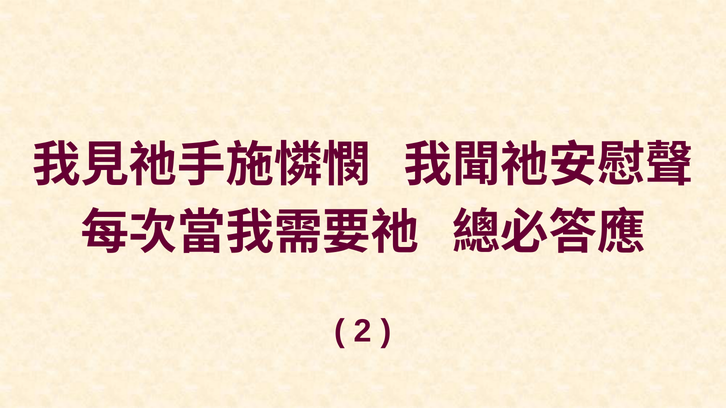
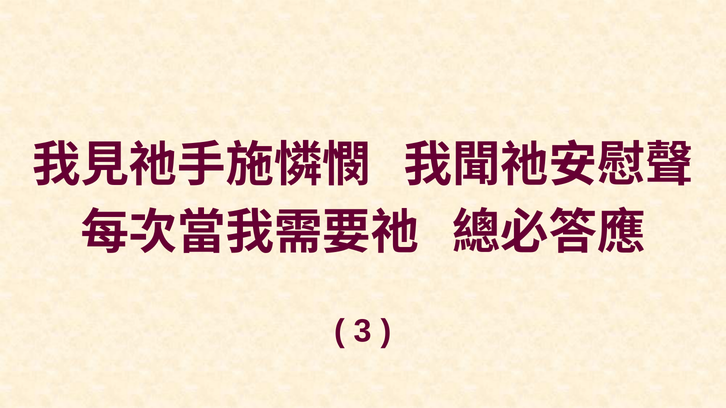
2: 2 -> 3
